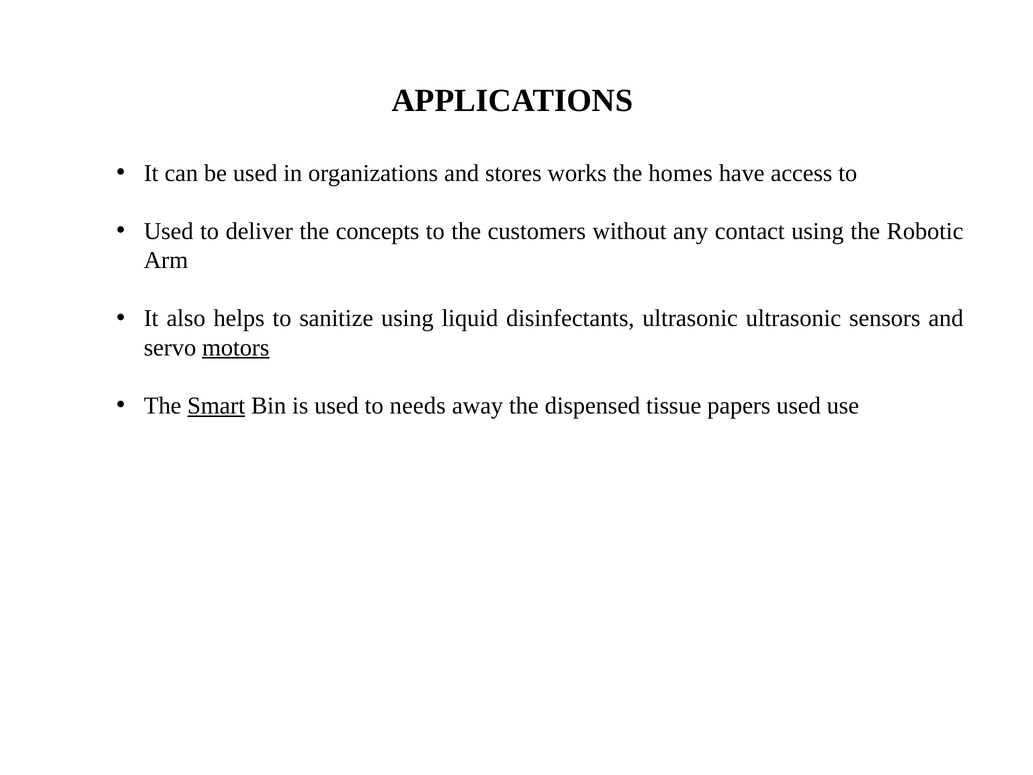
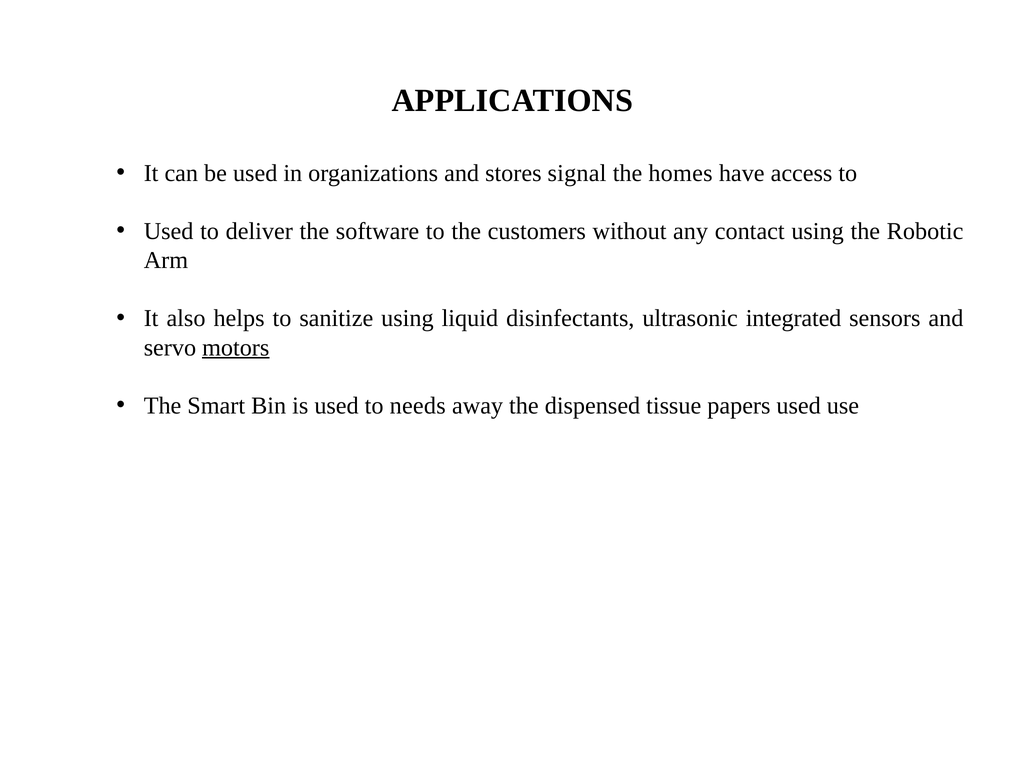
works: works -> signal
concepts: concepts -> software
ultrasonic ultrasonic: ultrasonic -> integrated
Smart underline: present -> none
